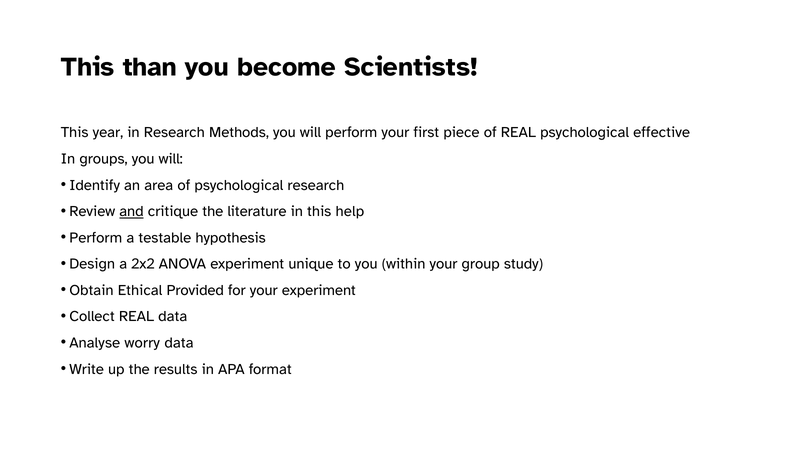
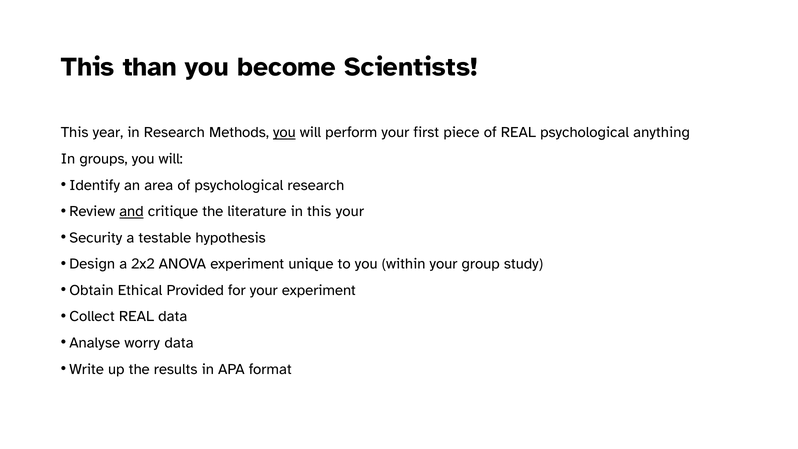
you at (284, 133) underline: none -> present
effective: effective -> anything
this help: help -> your
Perform at (96, 238): Perform -> Security
